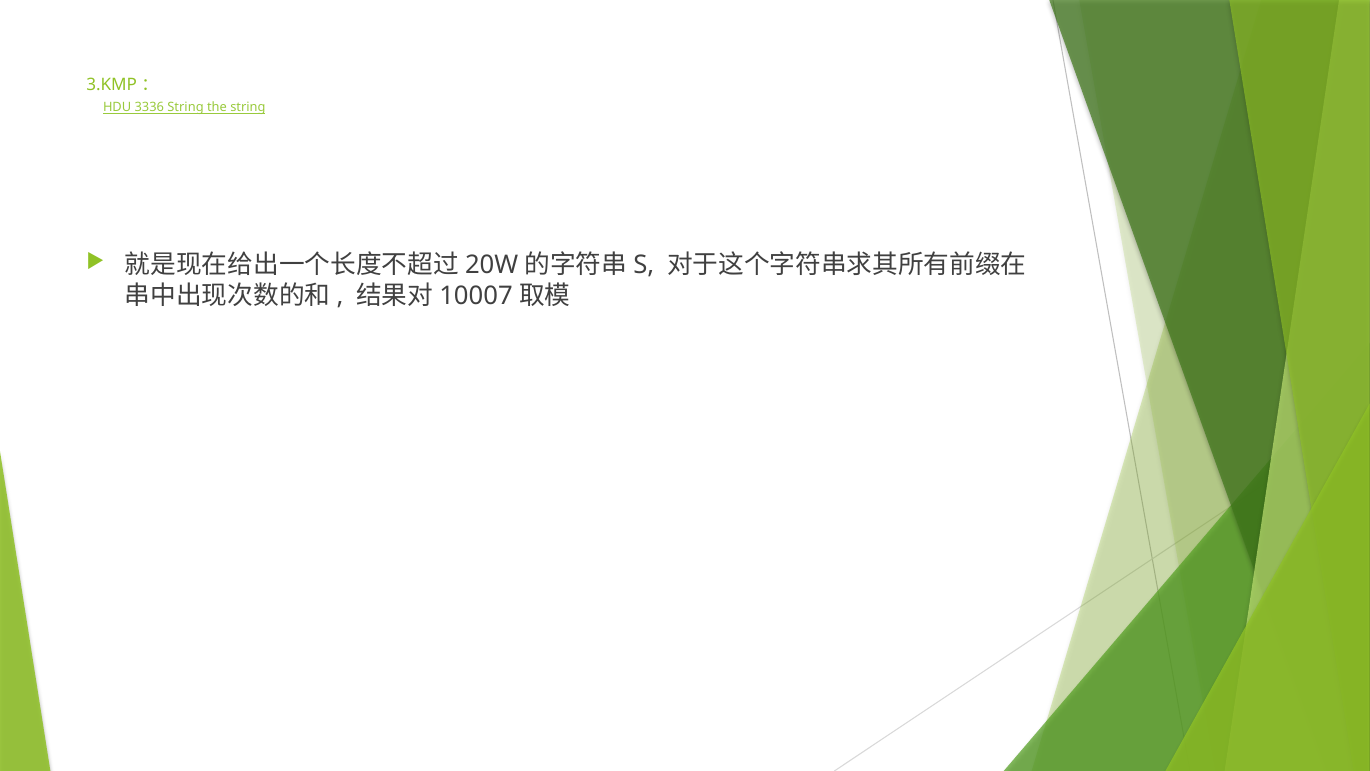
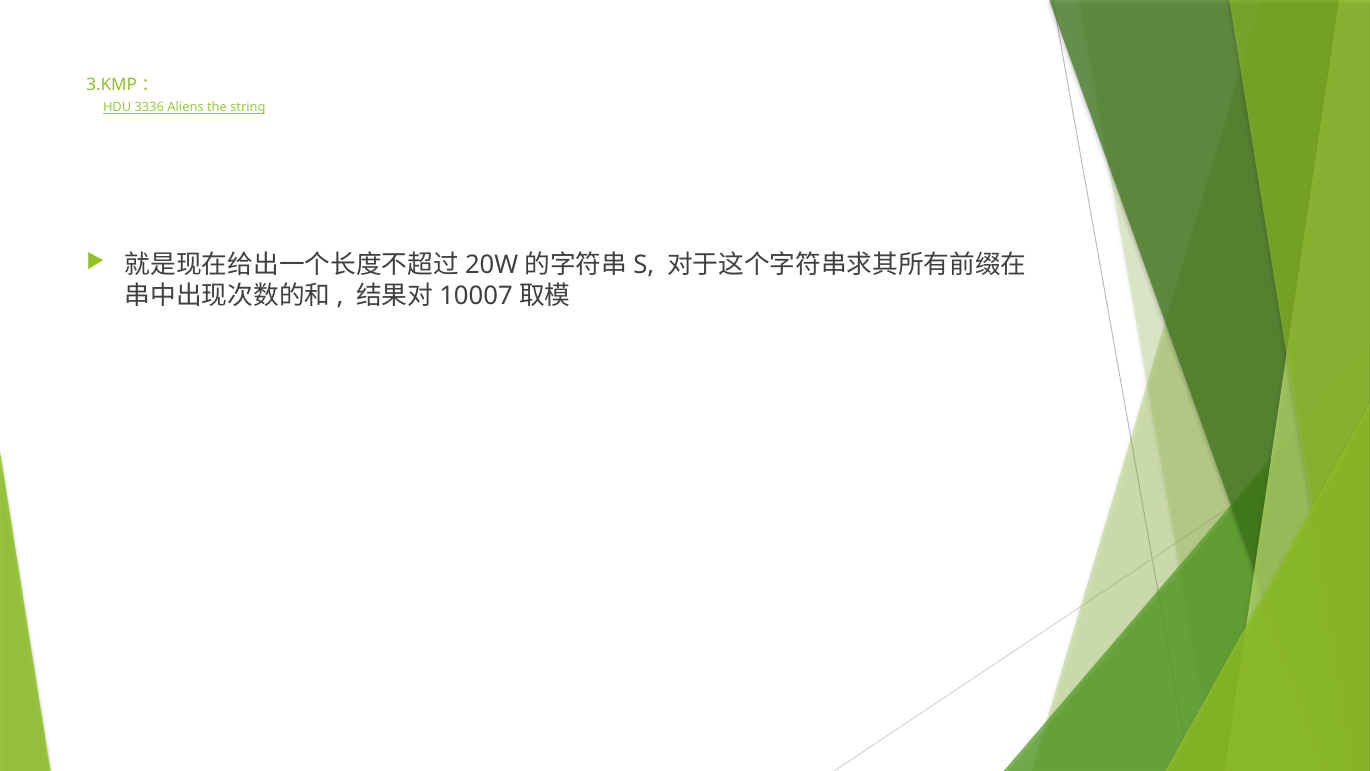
3336 String: String -> Aliens
